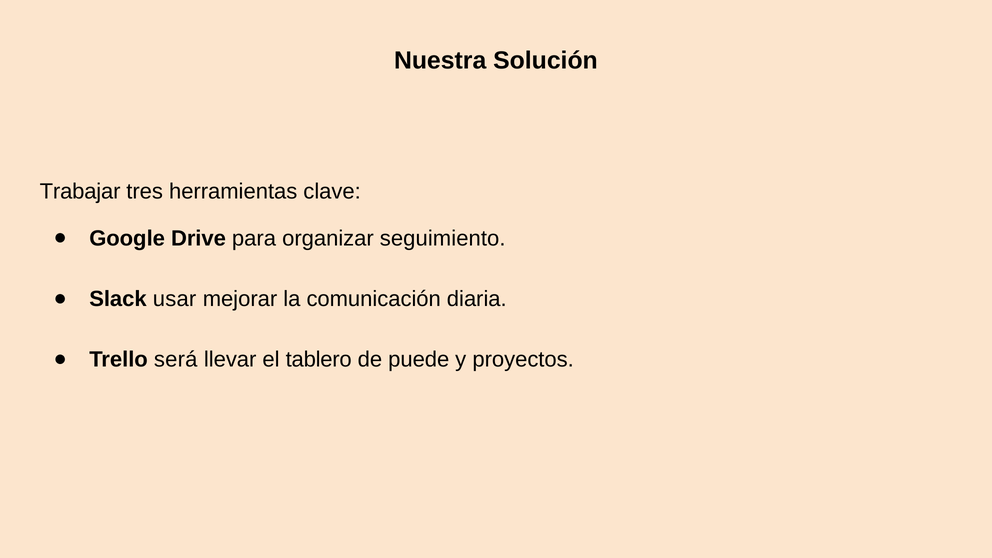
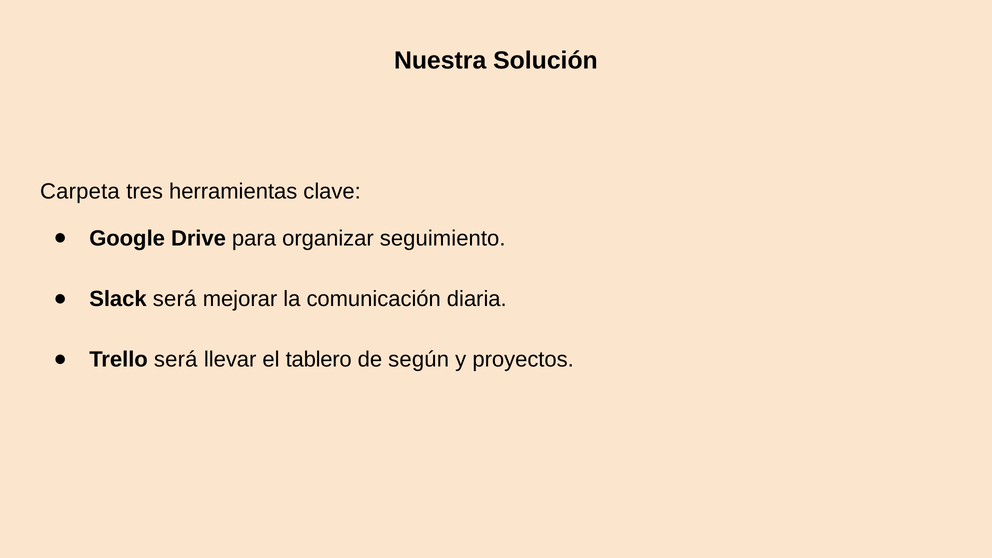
Trabajar: Trabajar -> Carpeta
Slack usar: usar -> será
puede: puede -> según
